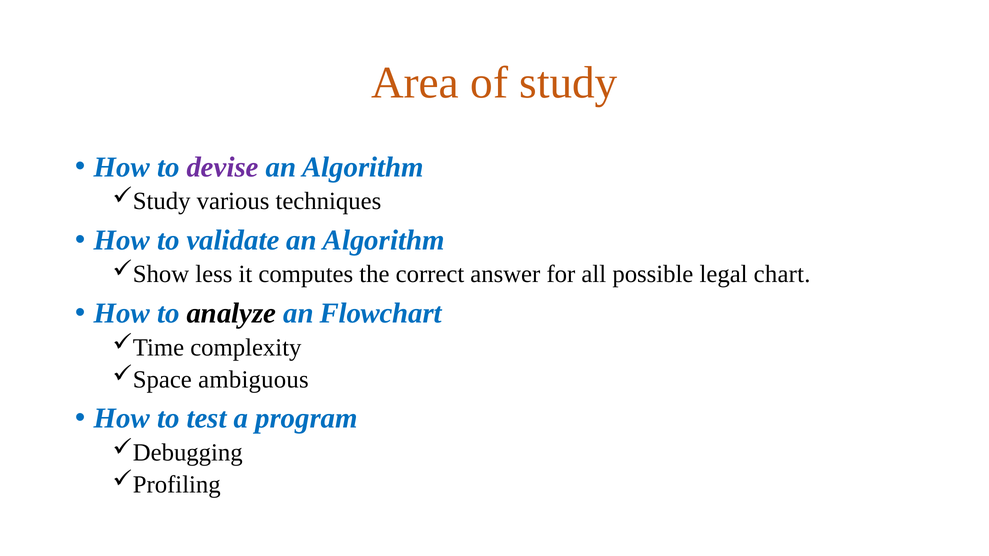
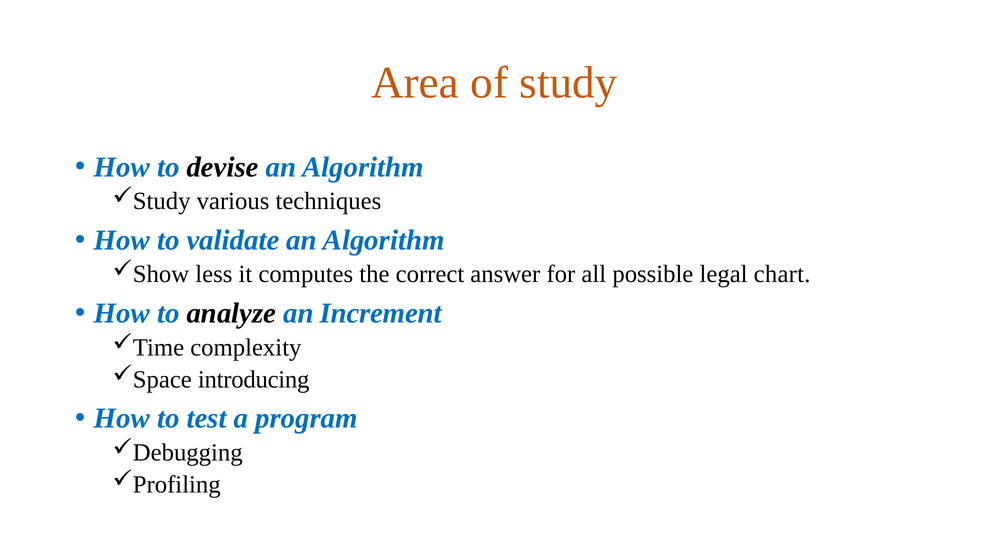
devise colour: purple -> black
Flowchart: Flowchart -> Increment
ambiguous: ambiguous -> introducing
